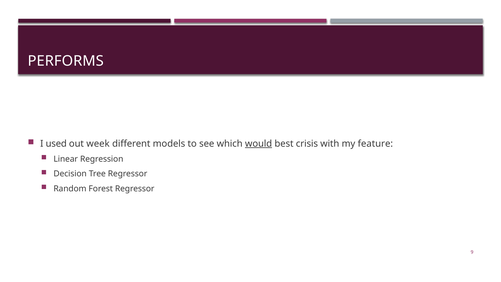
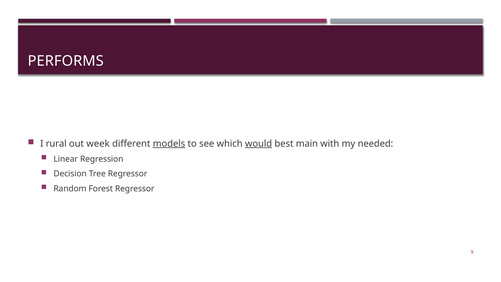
used: used -> rural
models underline: none -> present
crisis: crisis -> main
feature: feature -> needed
